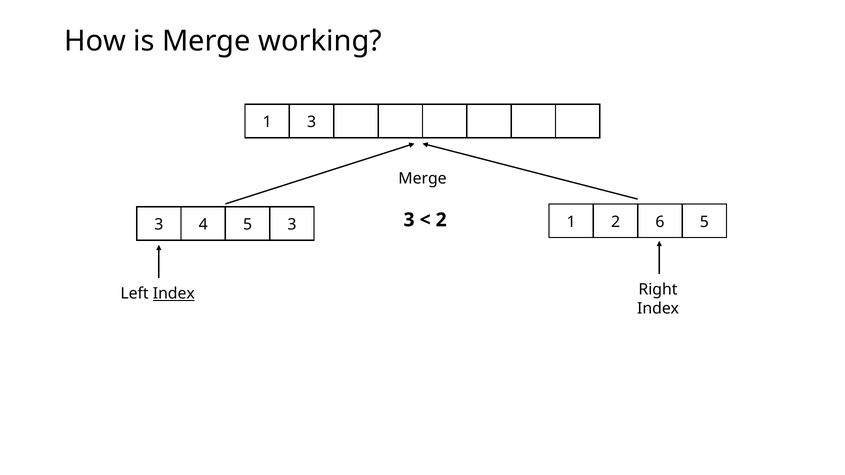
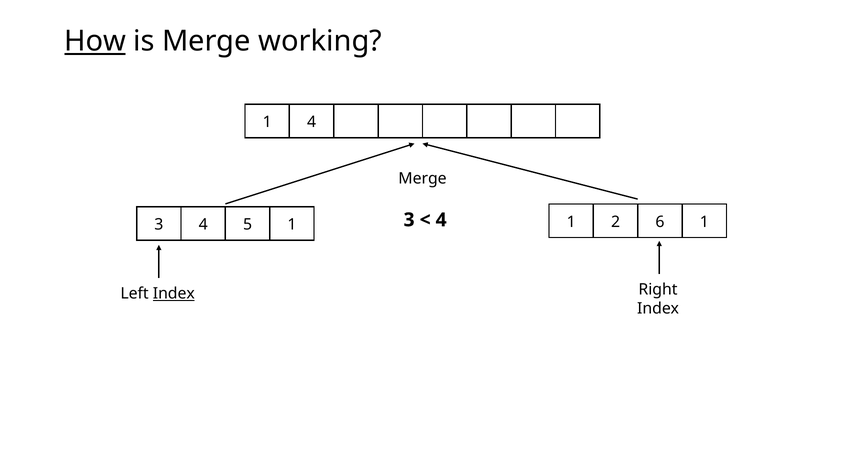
How underline: none -> present
1 3: 3 -> 4
2 at (441, 220): 2 -> 4
5 3: 3 -> 1
6 5: 5 -> 1
